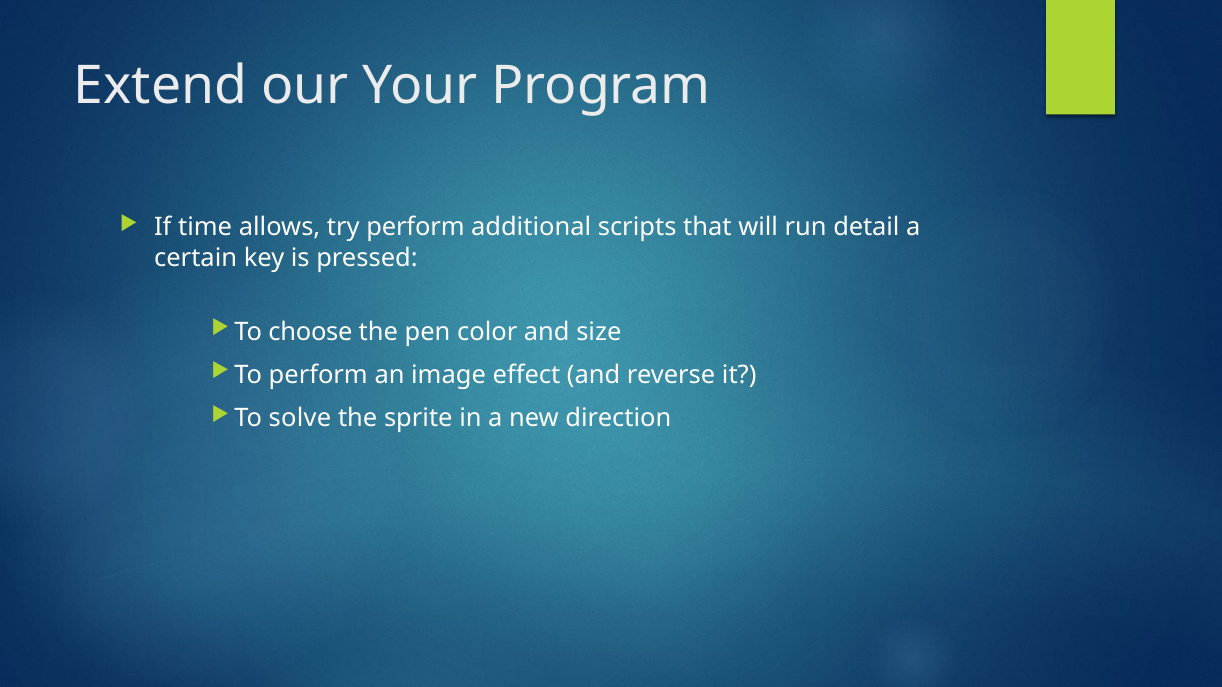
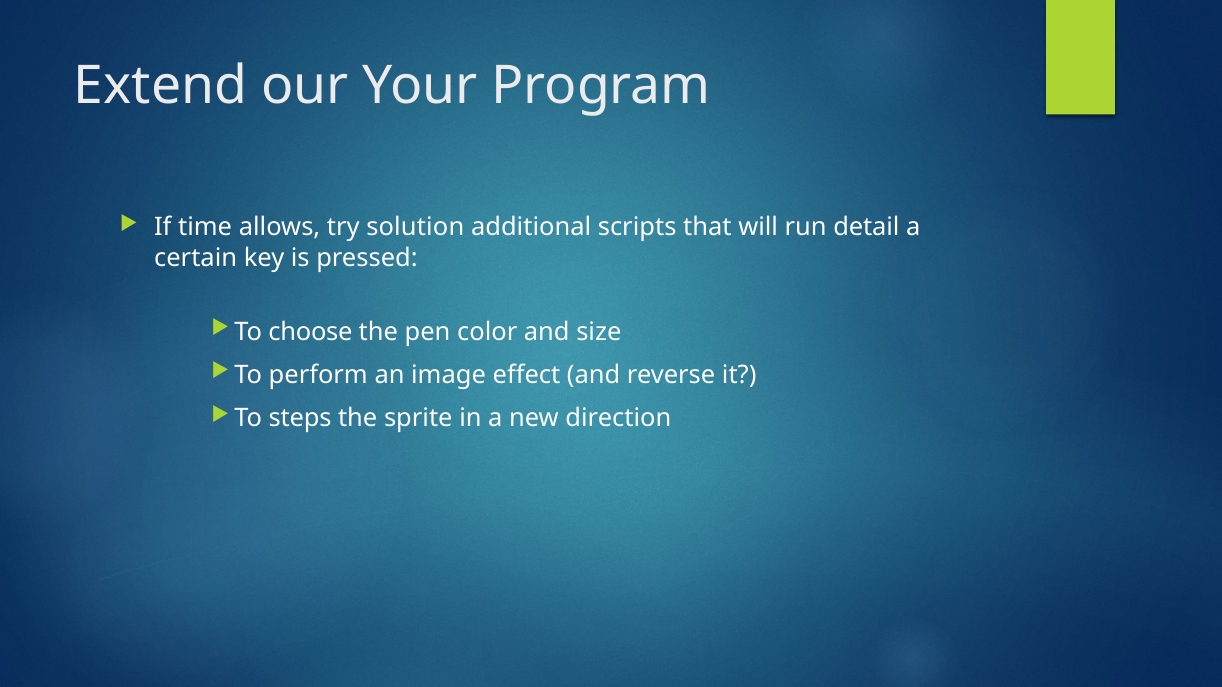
try perform: perform -> solution
solve: solve -> steps
